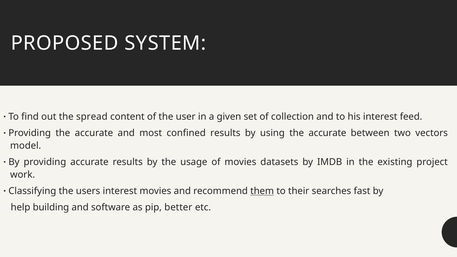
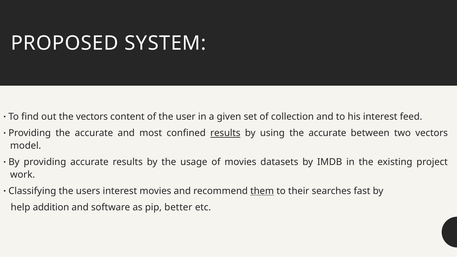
the spread: spread -> vectors
results at (225, 133) underline: none -> present
building: building -> addition
